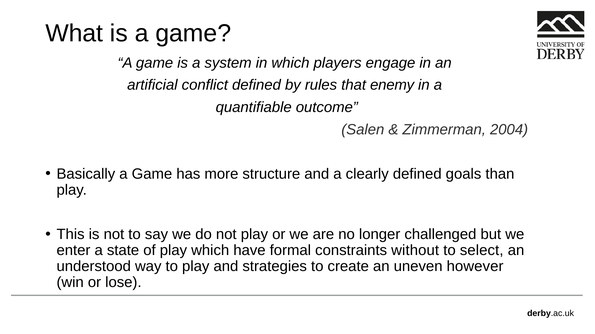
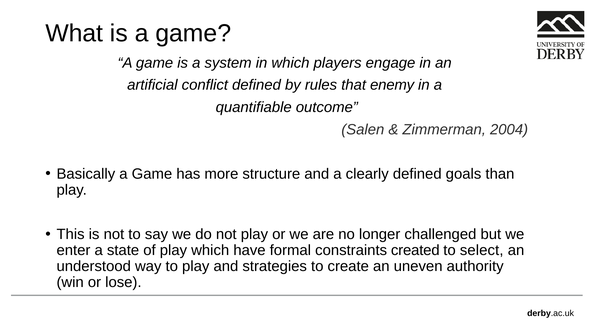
without: without -> created
however: however -> authority
